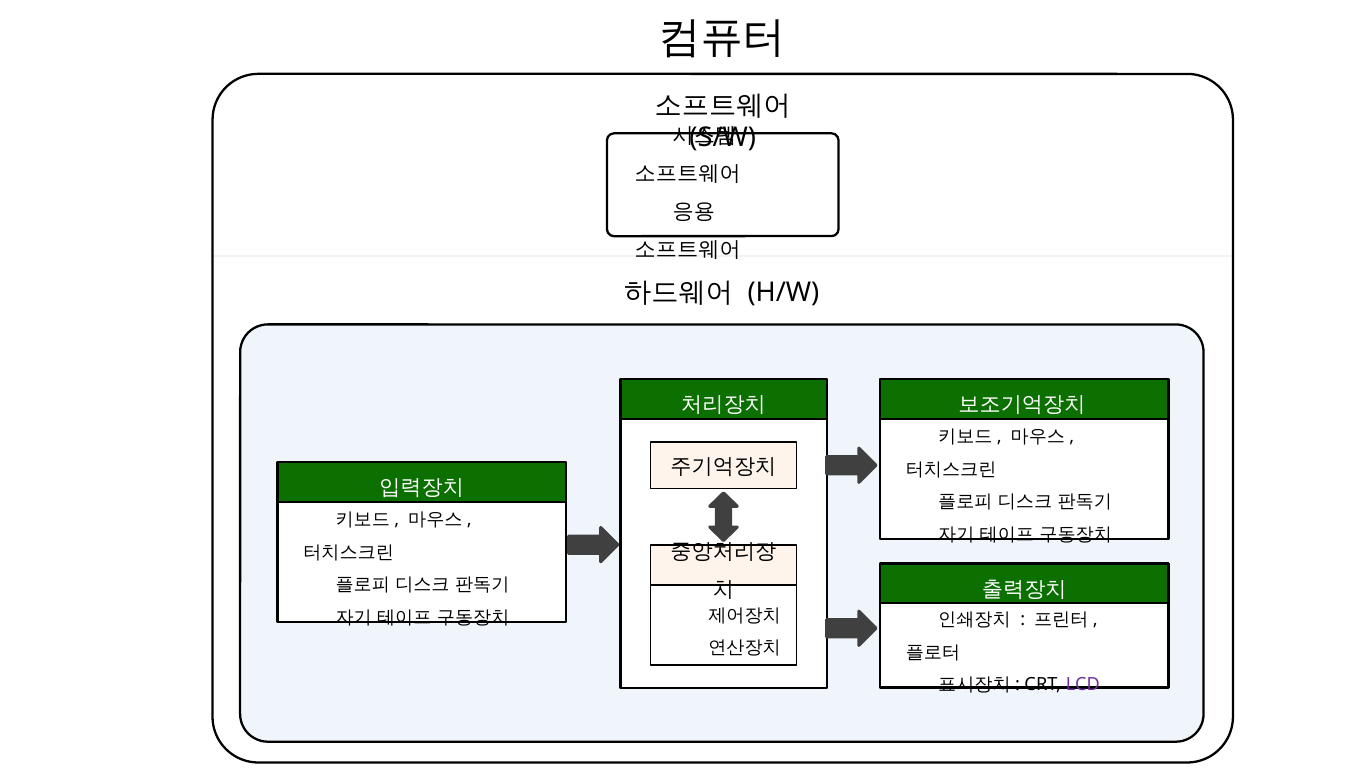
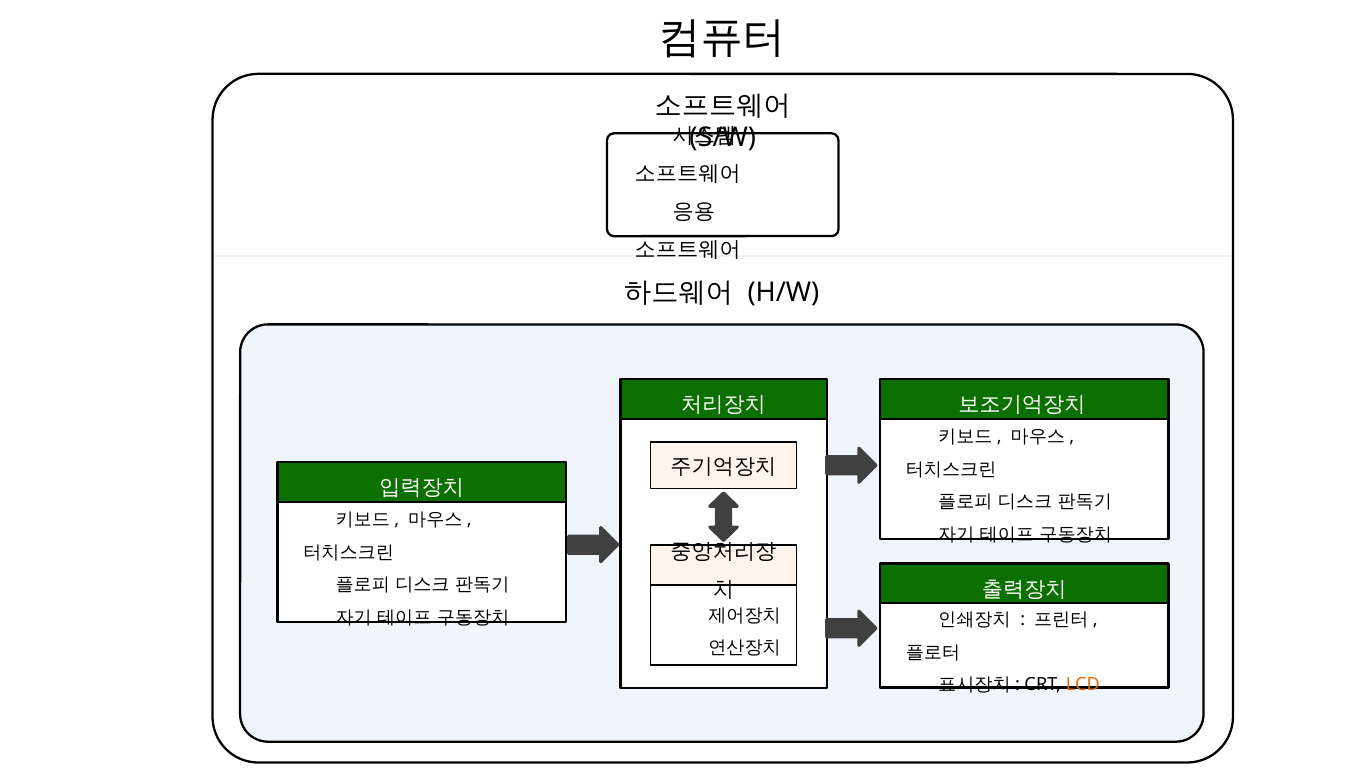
LCD colour: purple -> orange
